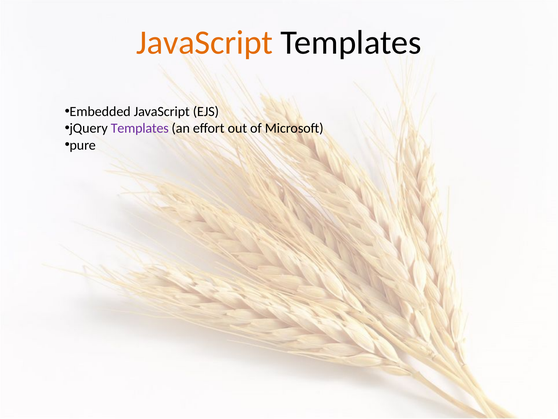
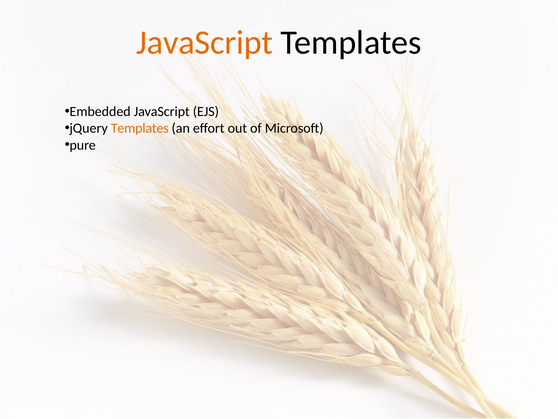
Templates at (140, 128) colour: purple -> orange
